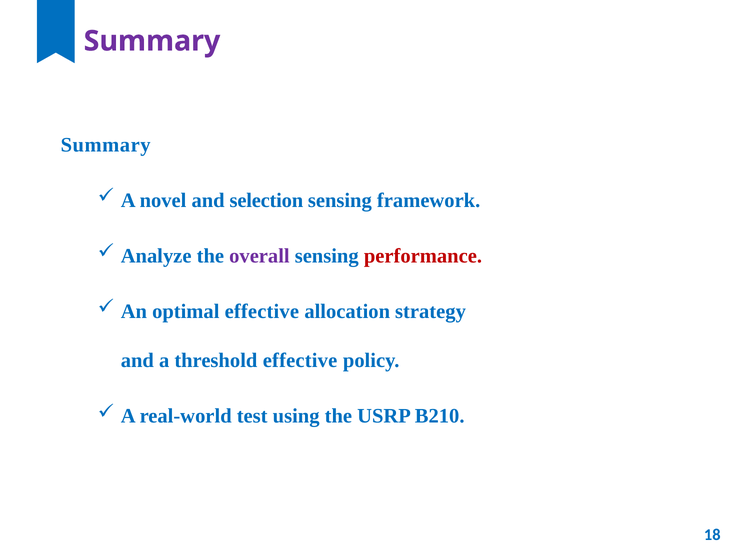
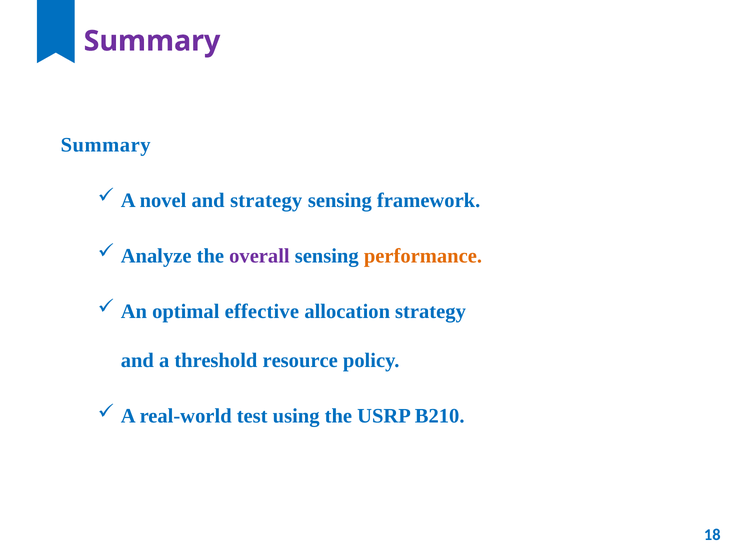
and selection: selection -> strategy
performance colour: red -> orange
threshold effective: effective -> resource
